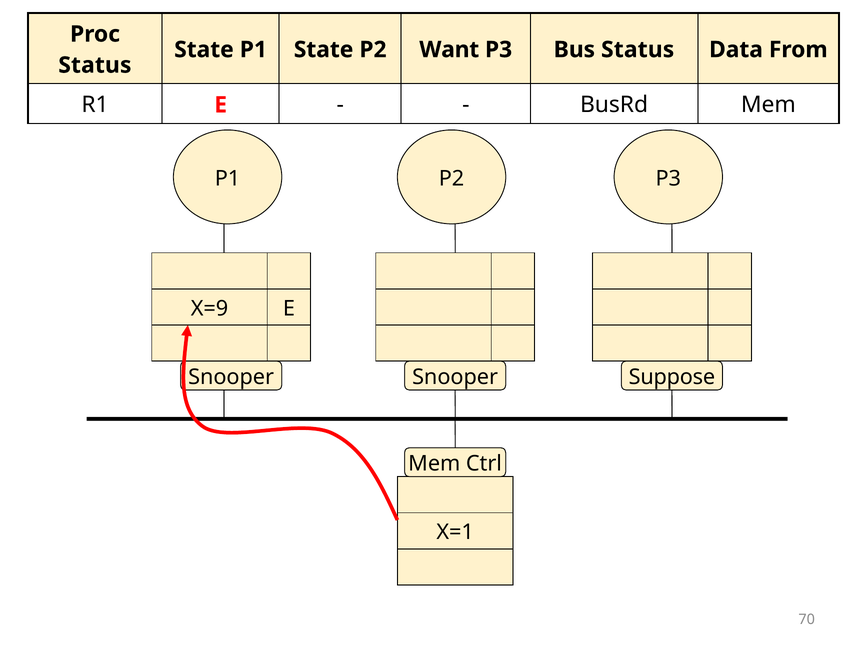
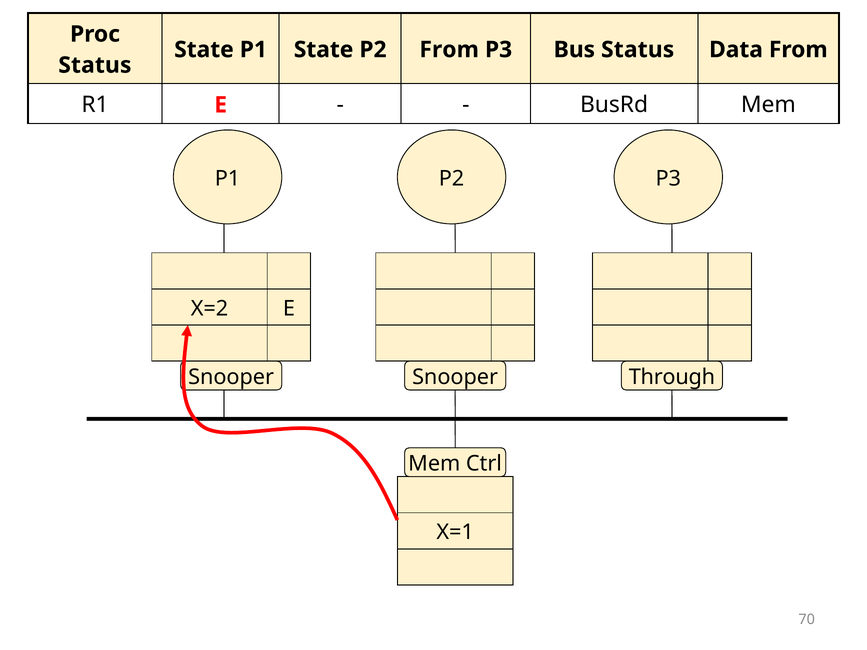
P2 Want: Want -> From
X=9: X=9 -> X=2
Suppose: Suppose -> Through
